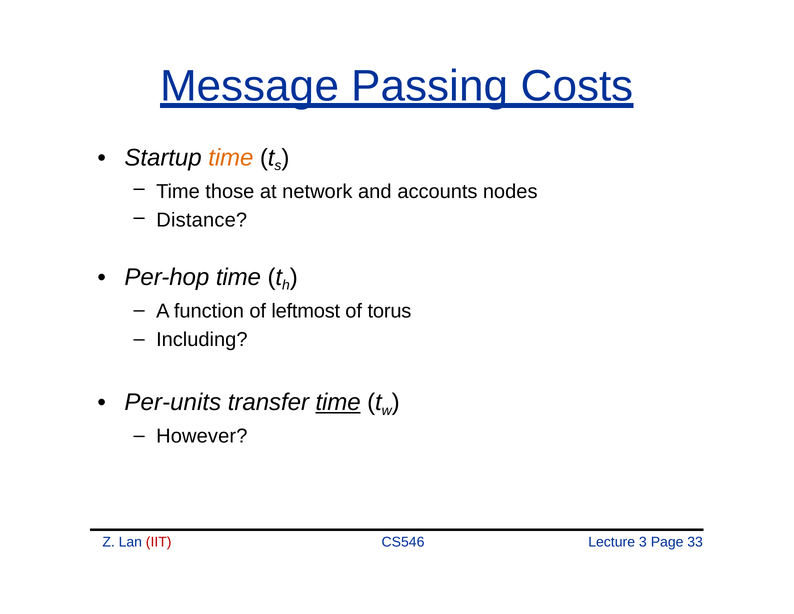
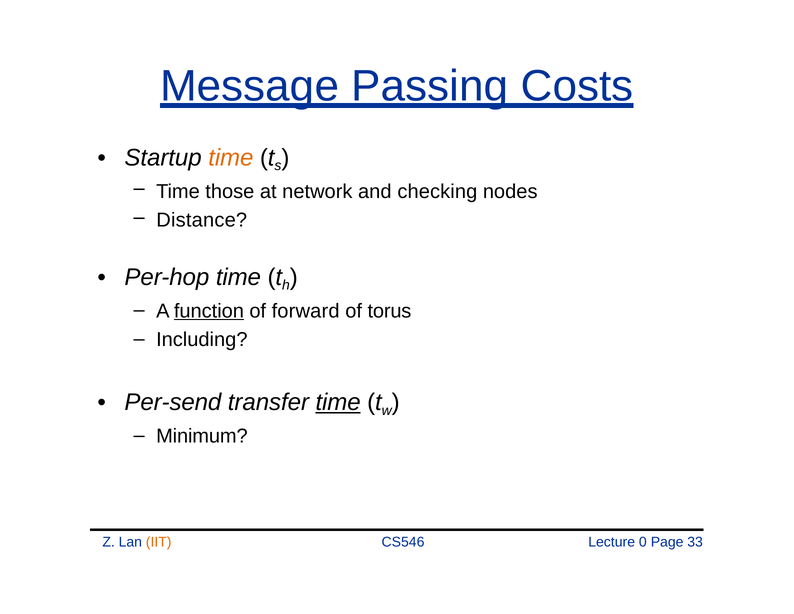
accounts: accounts -> checking
function underline: none -> present
leftmost: leftmost -> forward
Per-units: Per-units -> Per-send
However: However -> Minimum
IIT colour: red -> orange
3: 3 -> 0
